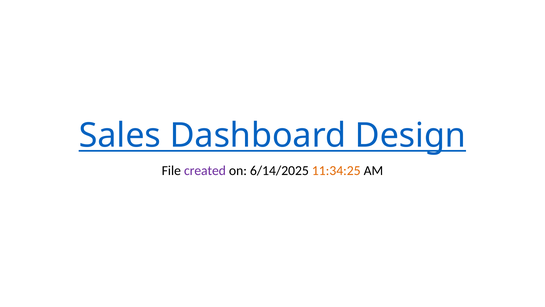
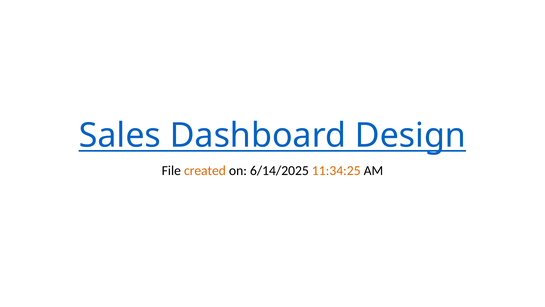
created colour: purple -> orange
